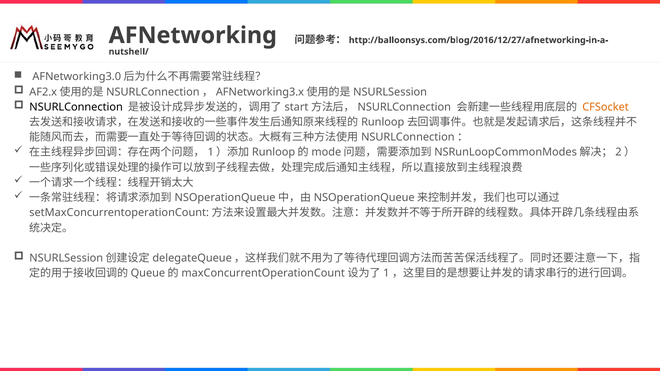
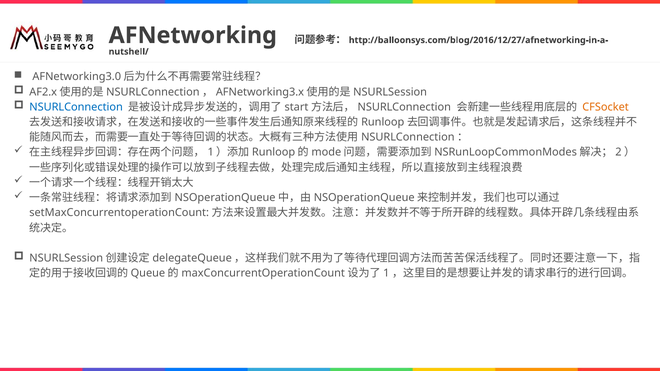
NSURLConnection colour: black -> blue
